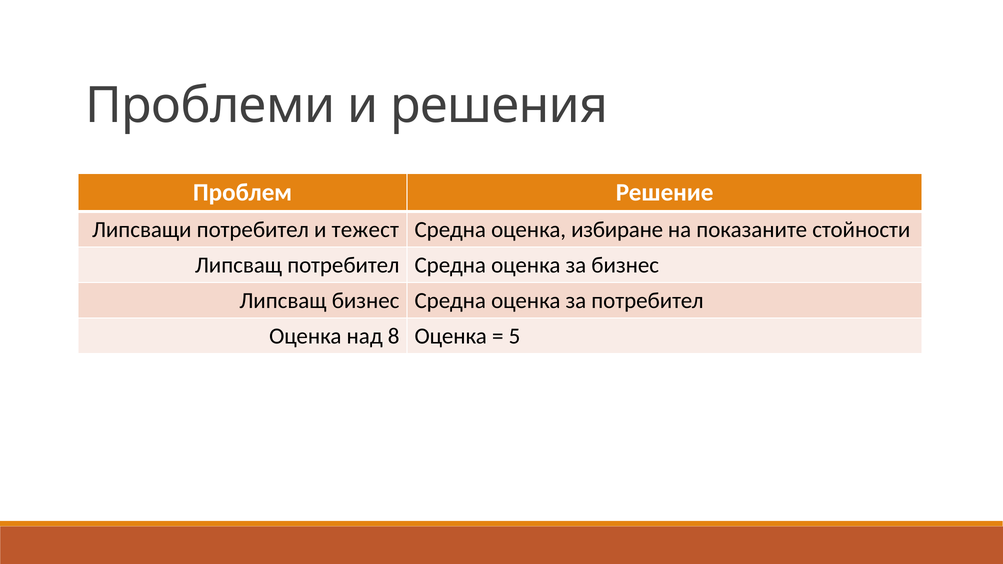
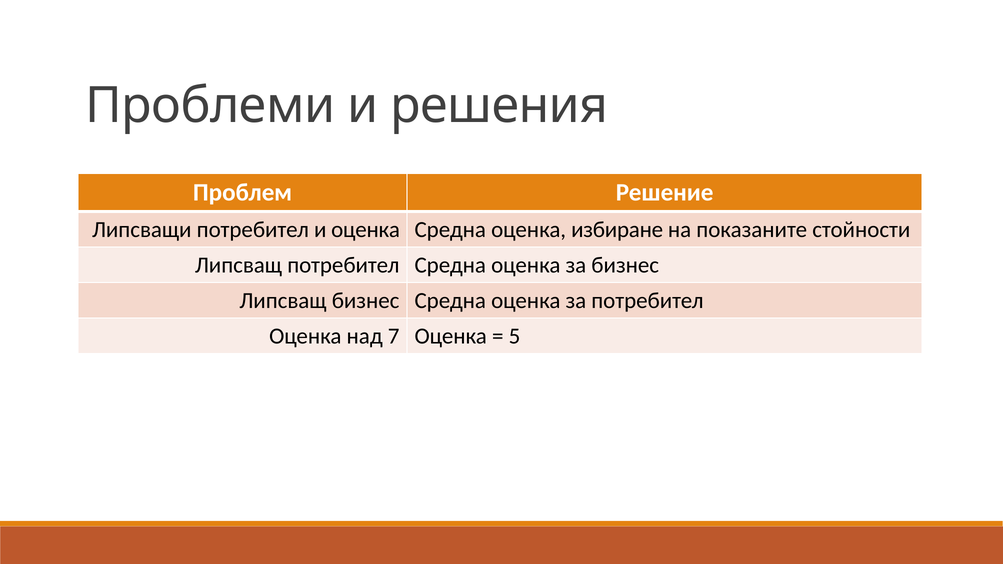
и тежест: тежест -> оценка
8: 8 -> 7
